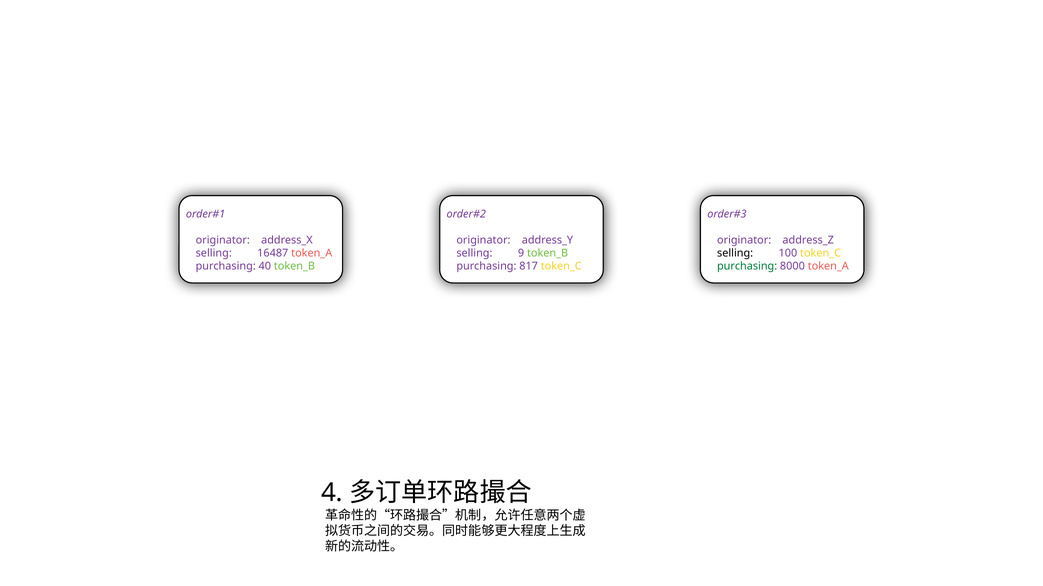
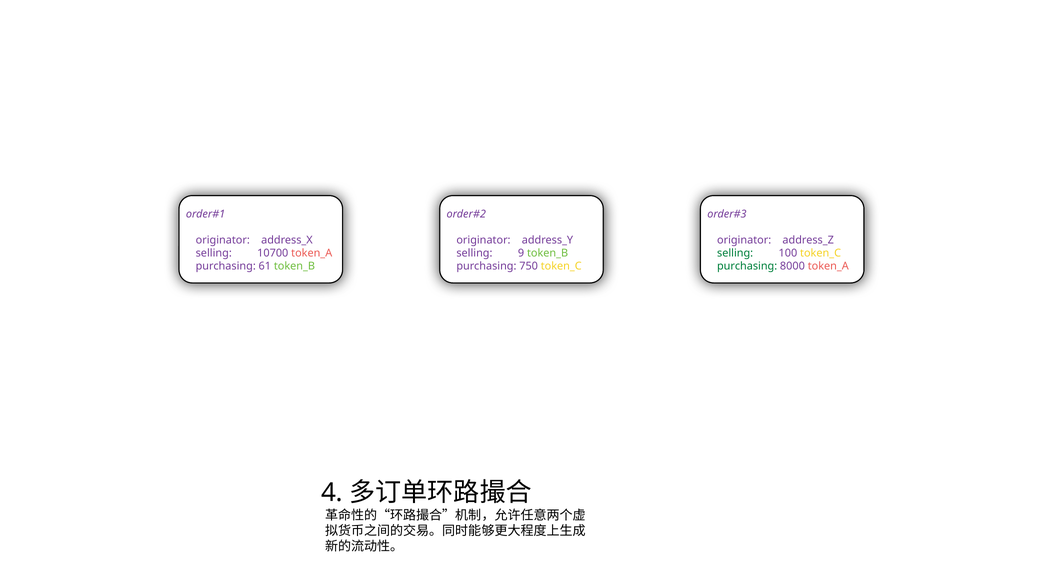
16487: 16487 -> 10700
selling at (735, 253) colour: black -> green
40: 40 -> 61
817: 817 -> 750
